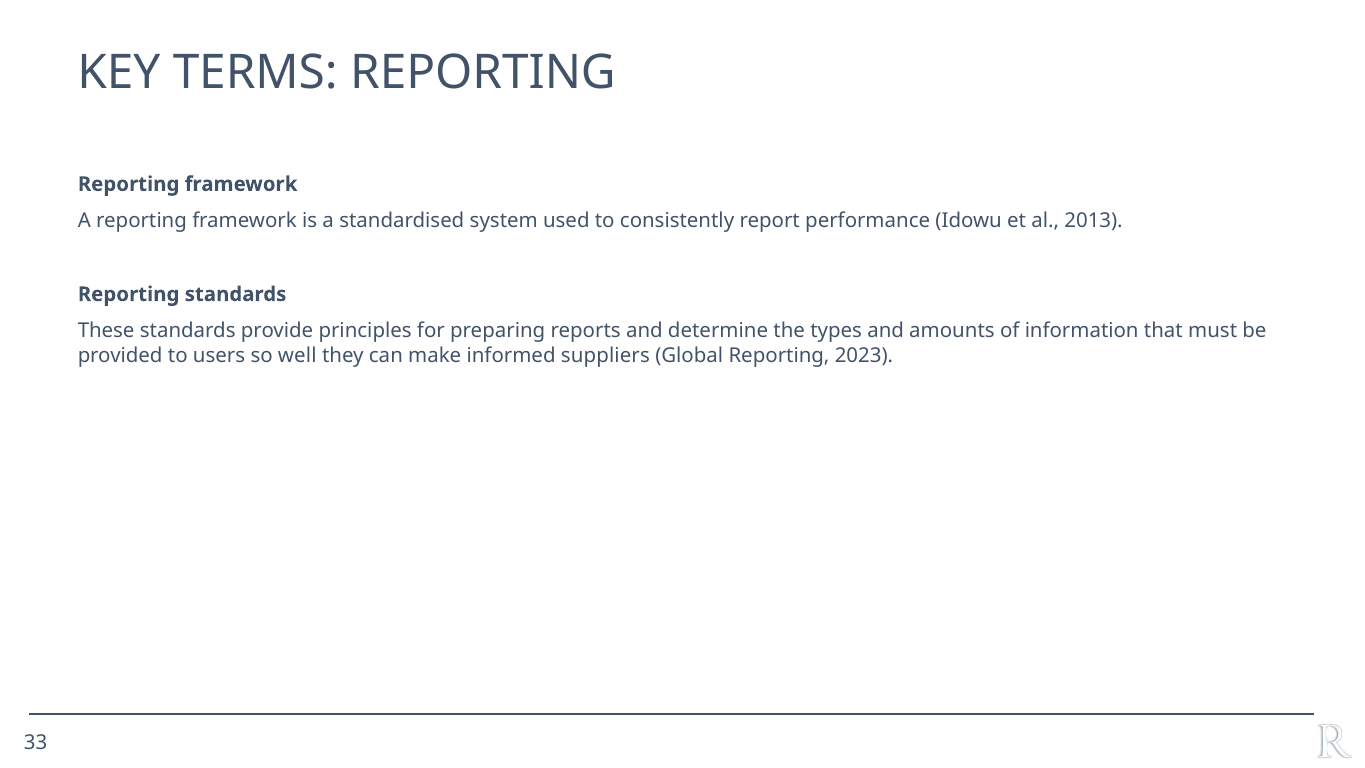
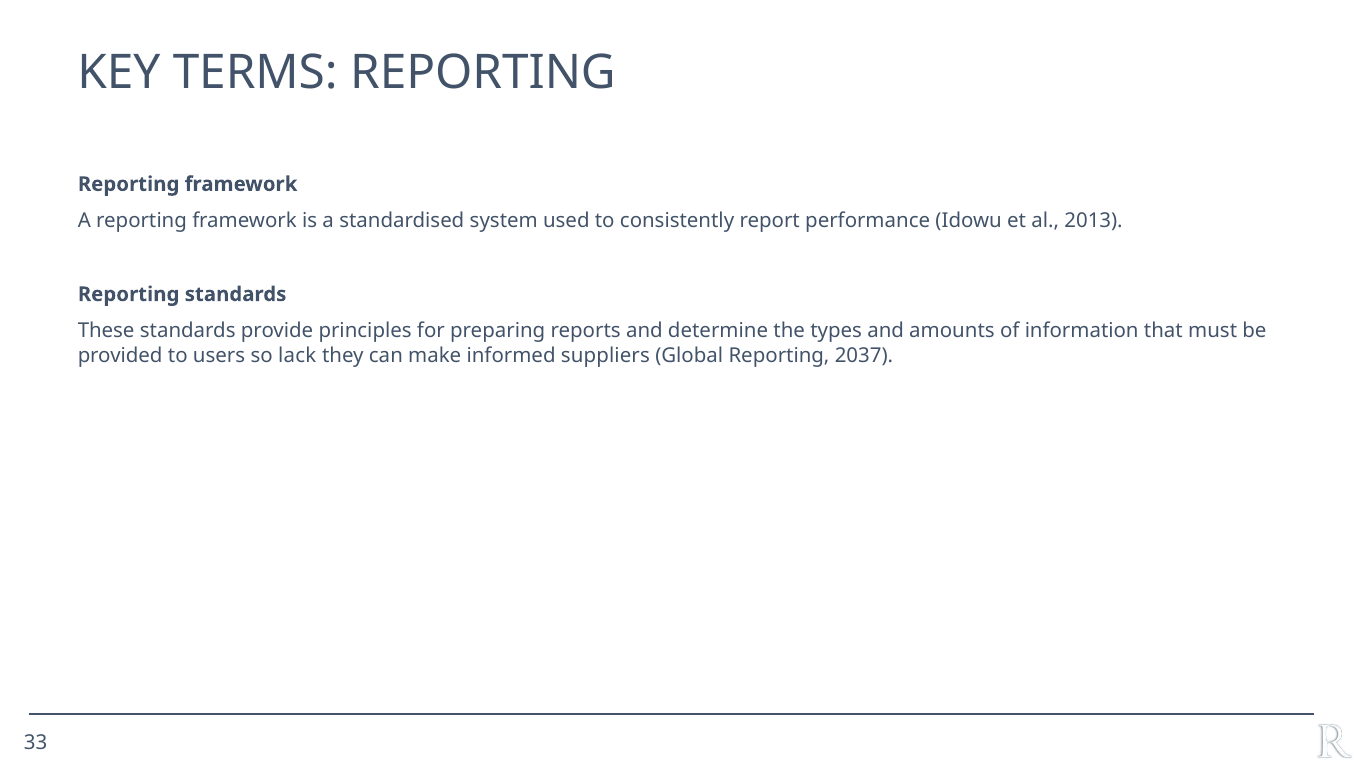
well: well -> lack
2023: 2023 -> 2037
